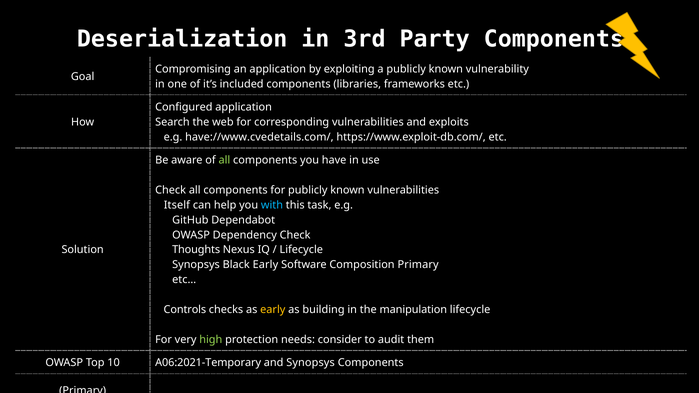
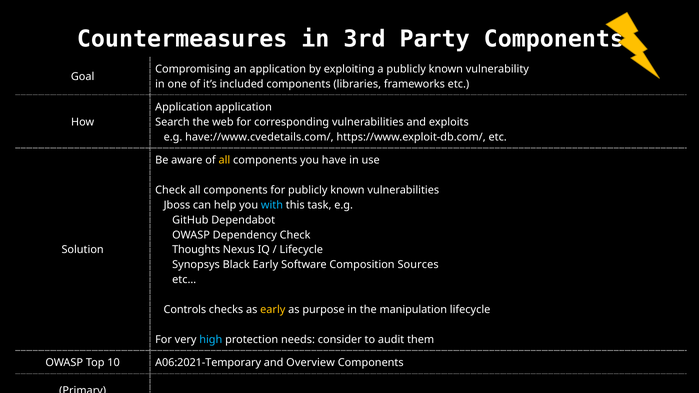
Deserialization: Deserialization -> Countermeasures
Configured at (184, 107): Configured -> Application
all at (224, 160) colour: light green -> yellow
Itself: Itself -> Jboss
Composition Primary: Primary -> Sources
building: building -> purpose
high colour: light green -> light blue
and Synopsys: Synopsys -> Overview
